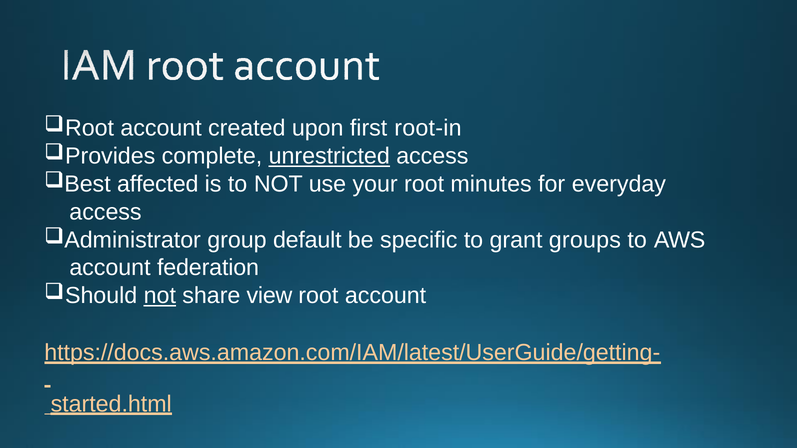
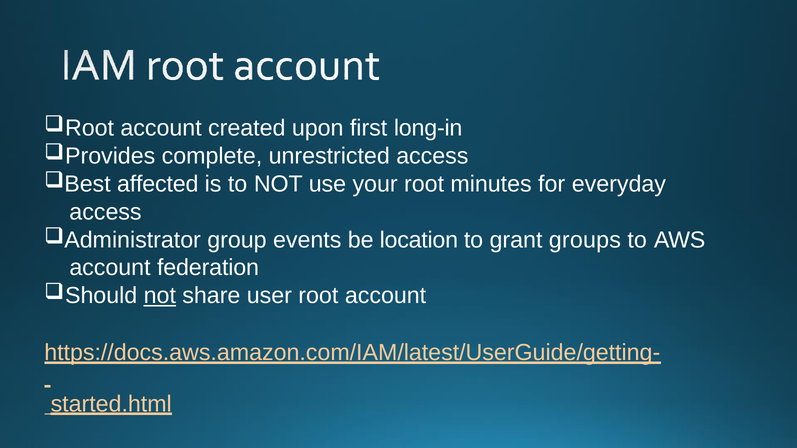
root-in: root-in -> long-in
unrestricted underline: present -> none
default: default -> events
specific: specific -> location
view: view -> user
